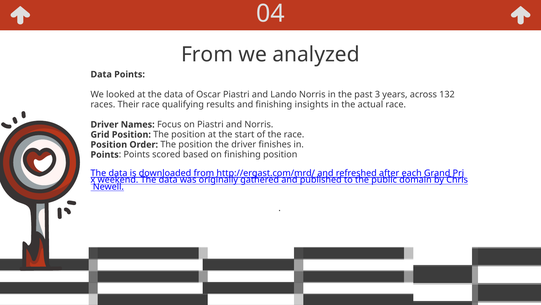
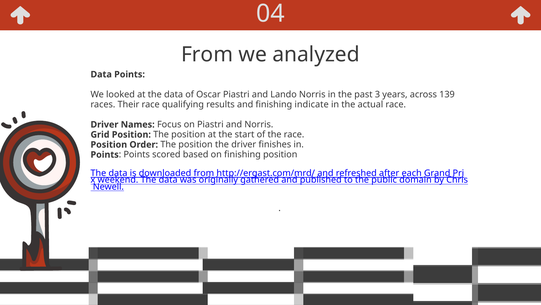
132: 132 -> 139
insights: insights -> indicate
